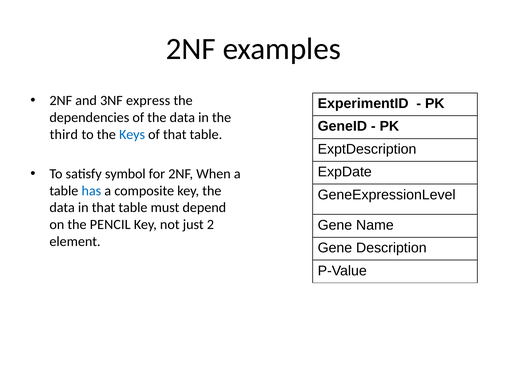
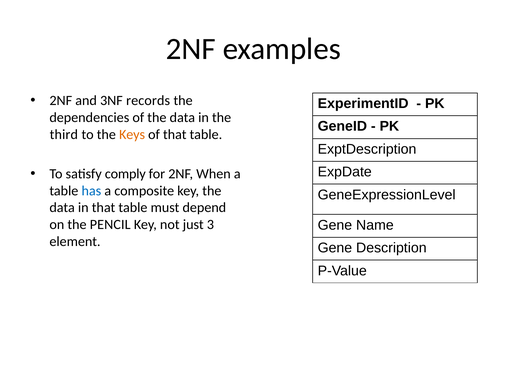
express: express -> records
Keys colour: blue -> orange
symbol: symbol -> comply
2: 2 -> 3
